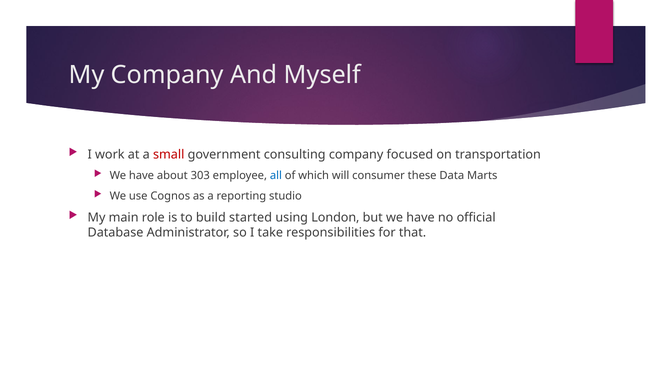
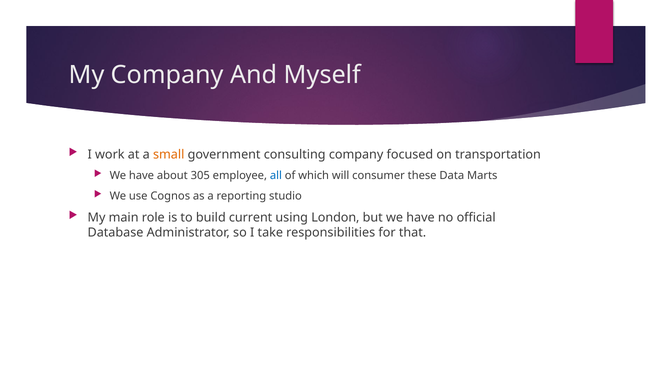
small colour: red -> orange
303: 303 -> 305
started: started -> current
